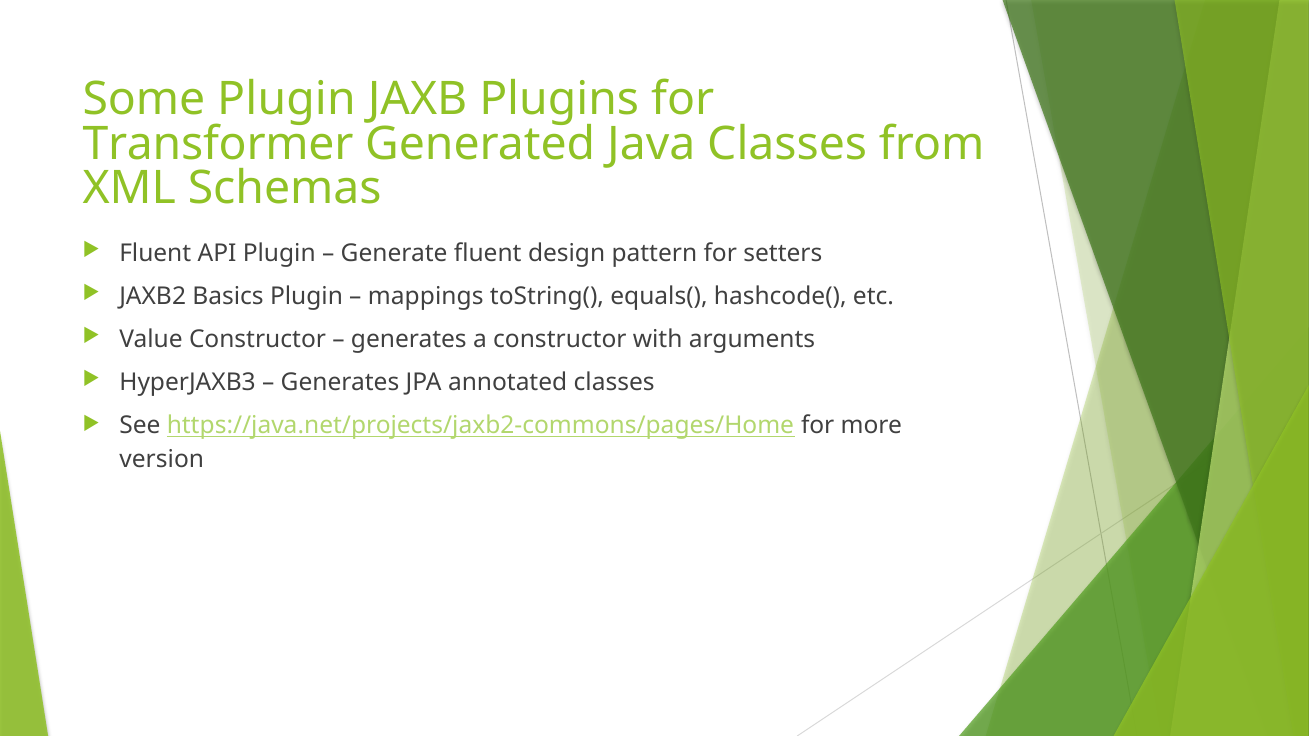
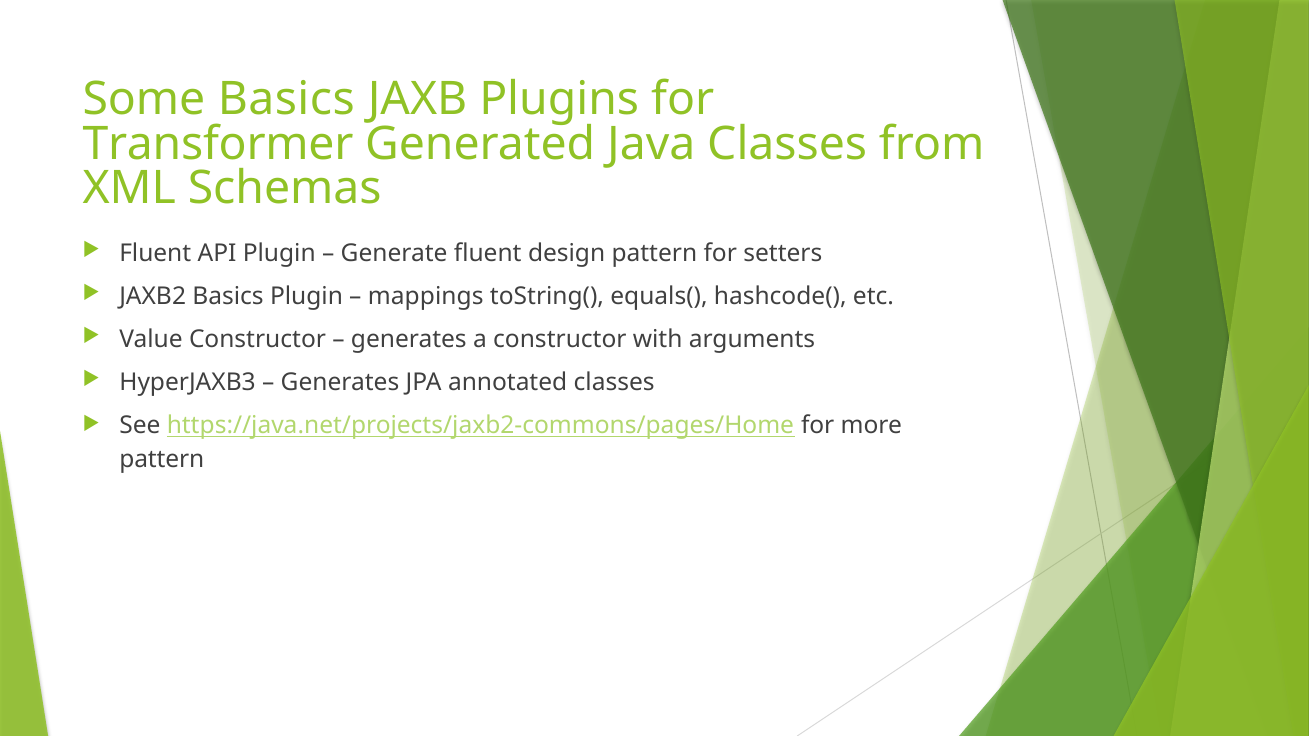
Some Plugin: Plugin -> Basics
version at (162, 459): version -> pattern
